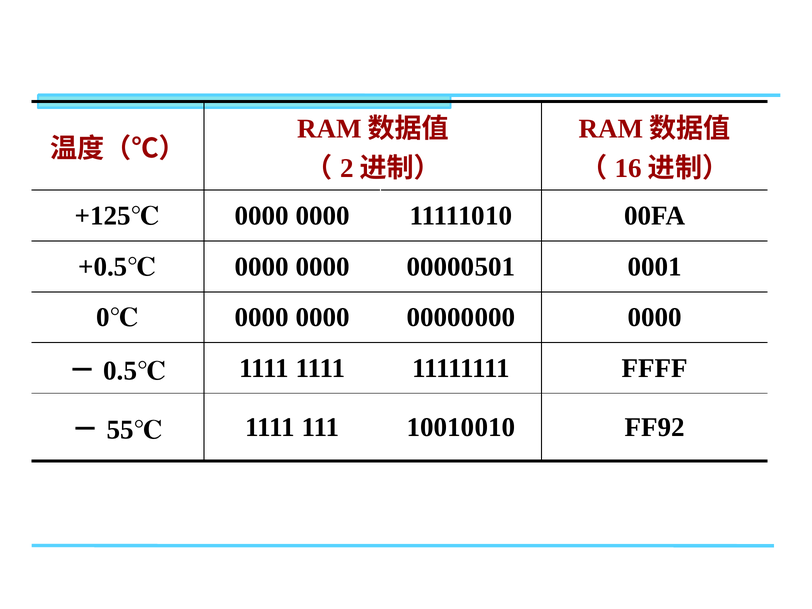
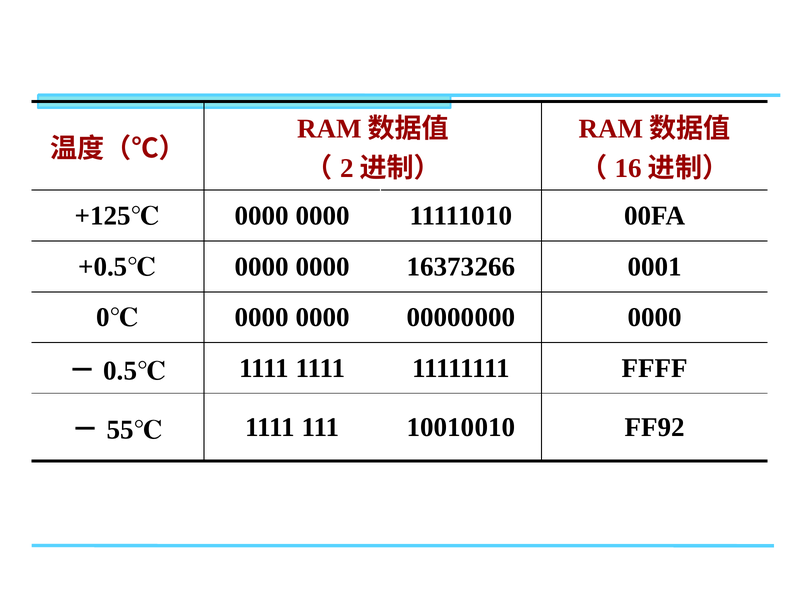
00000501: 00000501 -> 16373266
